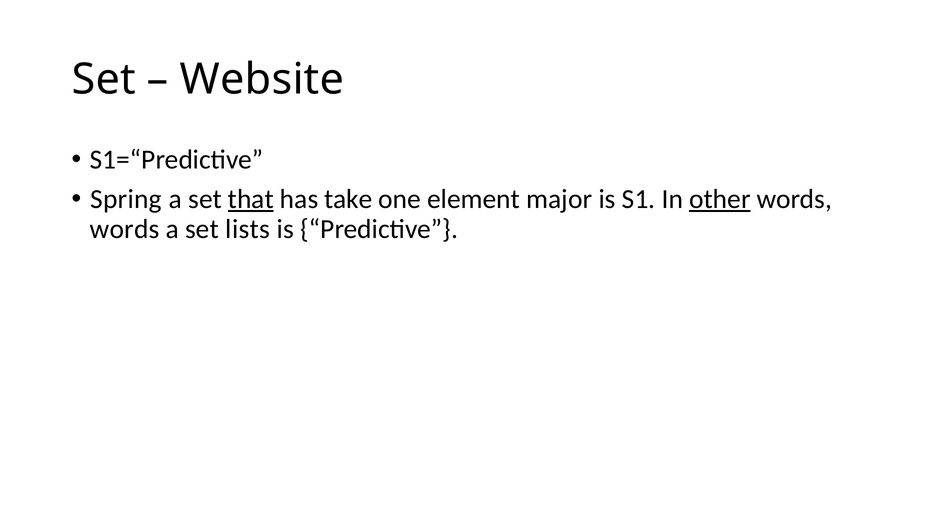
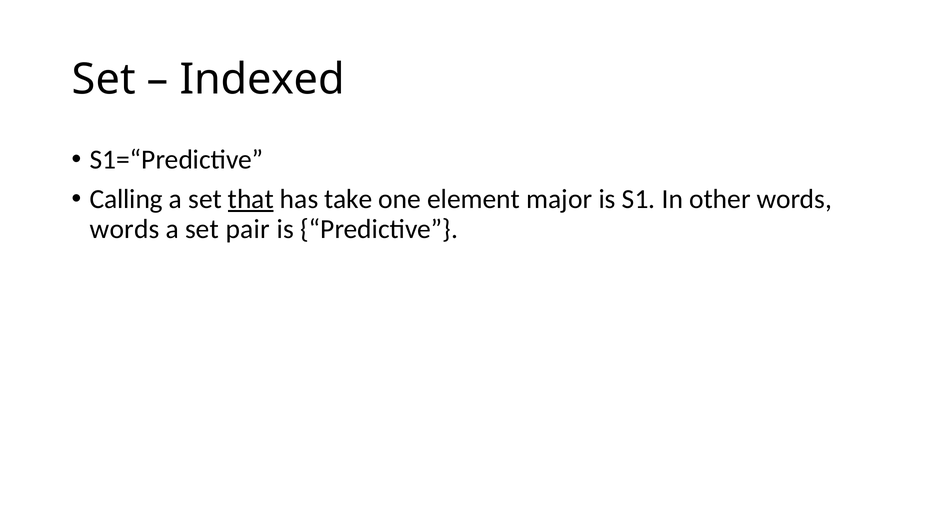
Website: Website -> Indexed
Spring: Spring -> Calling
other underline: present -> none
lists: lists -> pair
